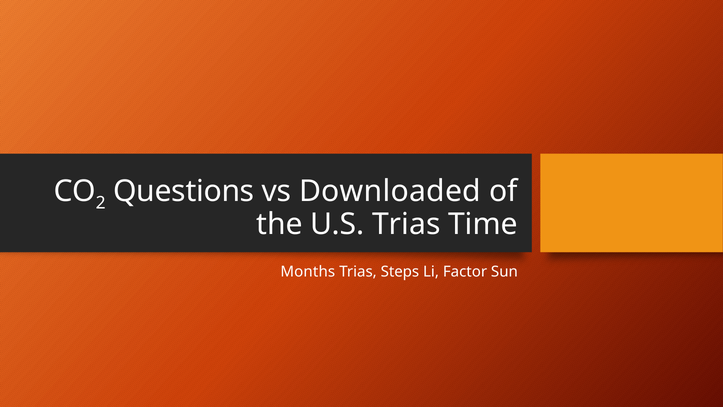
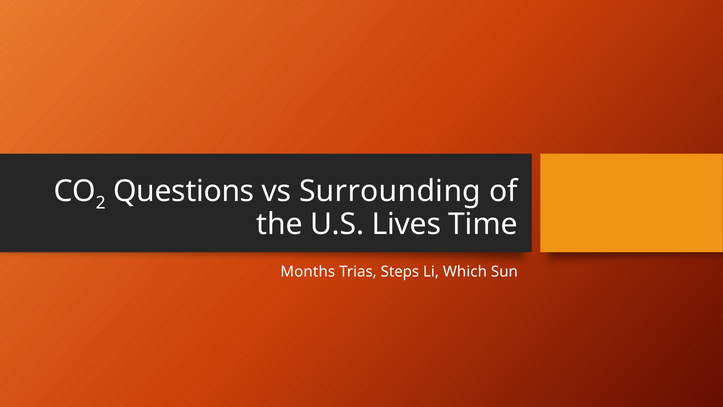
Downloaded: Downloaded -> Surrounding
U.S Trias: Trias -> Lives
Factor: Factor -> Which
